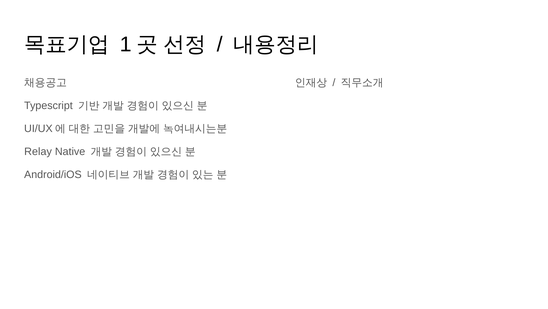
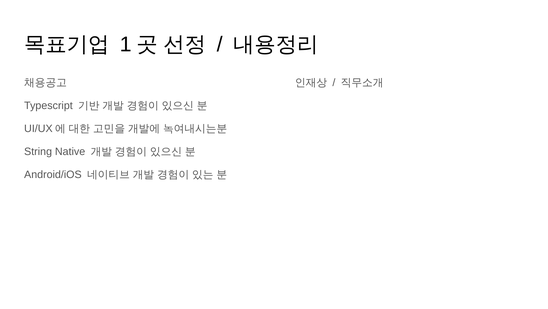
Relay: Relay -> String
